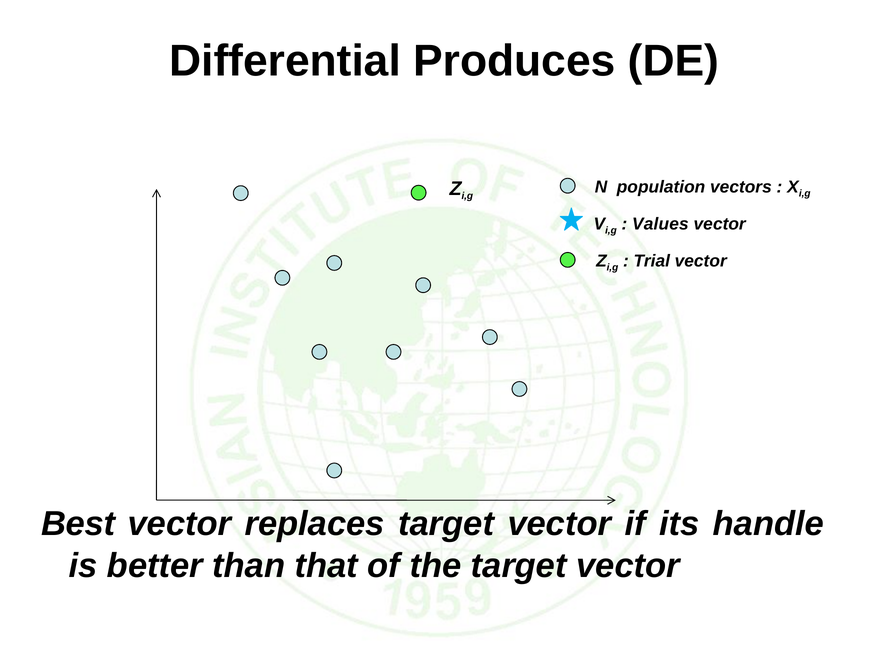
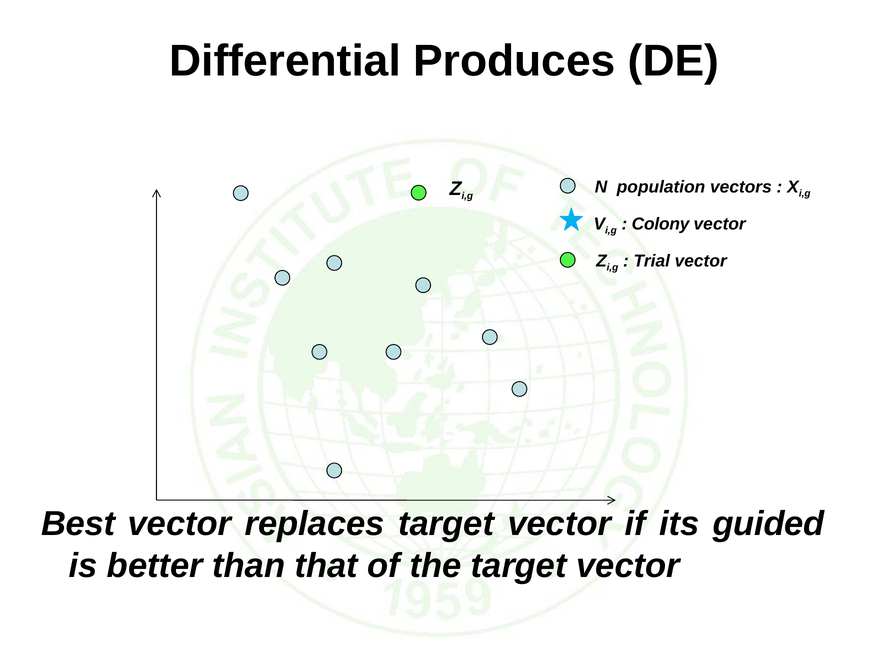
Values: Values -> Colony
handle: handle -> guided
